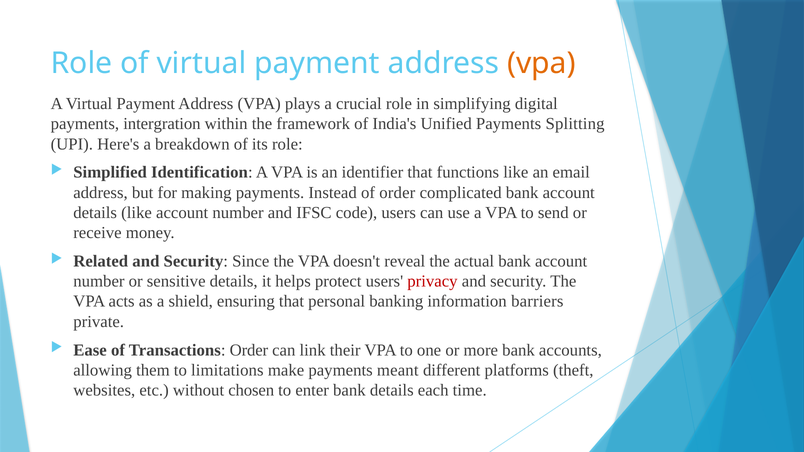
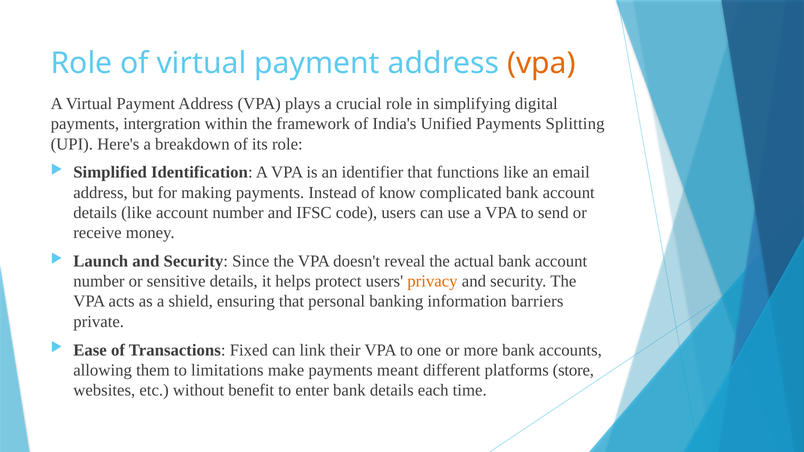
of order: order -> know
Related: Related -> Launch
privacy colour: red -> orange
Transactions Order: Order -> Fixed
theft: theft -> store
chosen: chosen -> benefit
